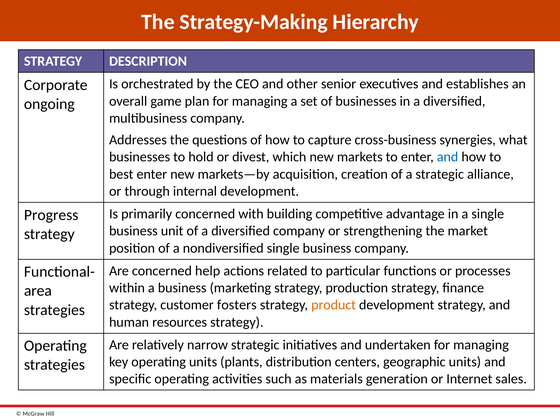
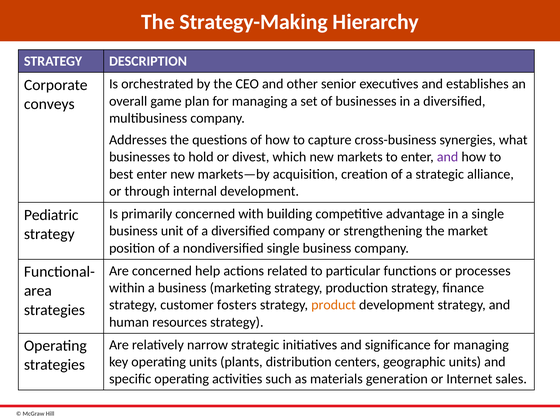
ongoing: ongoing -> conveys
and at (448, 157) colour: blue -> purple
Progress: Progress -> Pediatric
undertaken: undertaken -> significance
